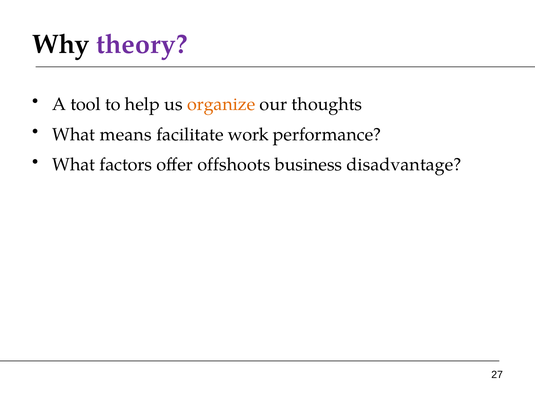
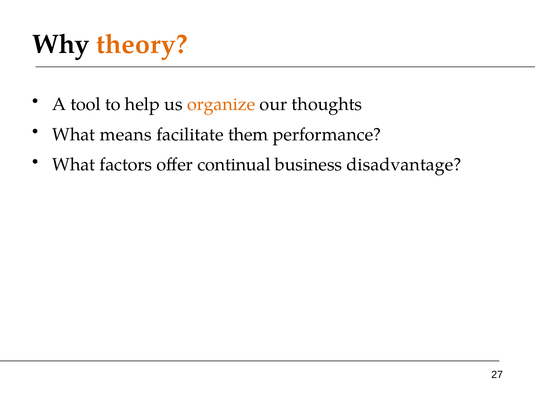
theory colour: purple -> orange
work: work -> them
offshoots: offshoots -> continual
